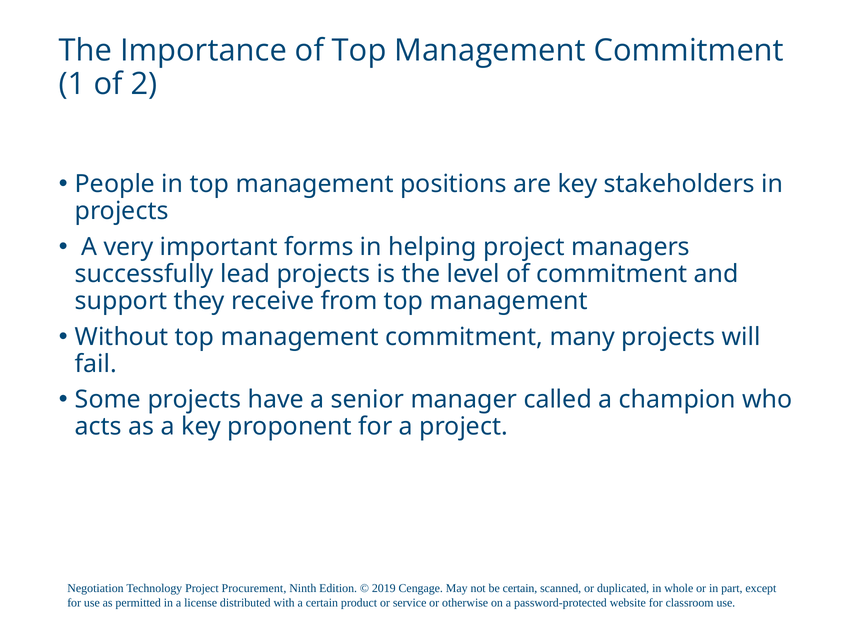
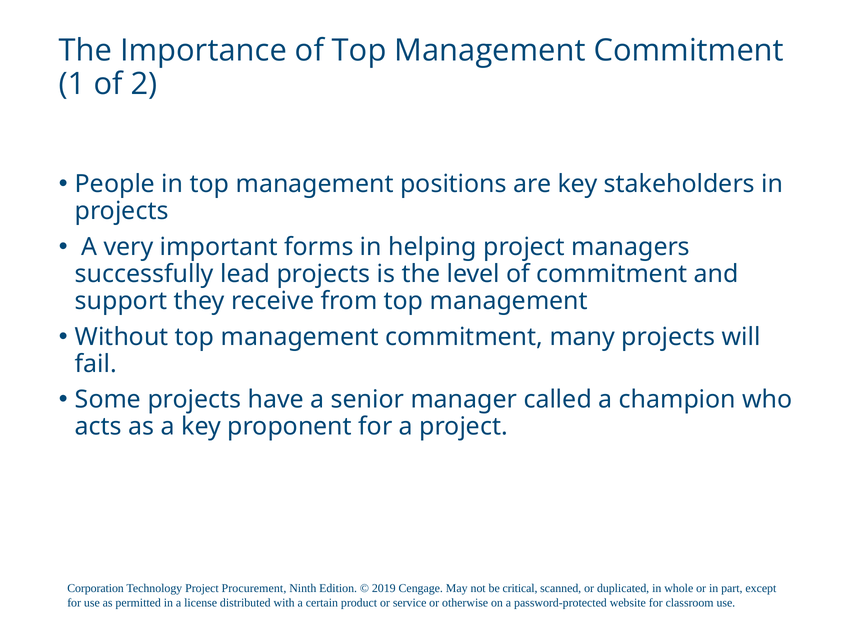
Negotiation: Negotiation -> Corporation
be certain: certain -> critical
